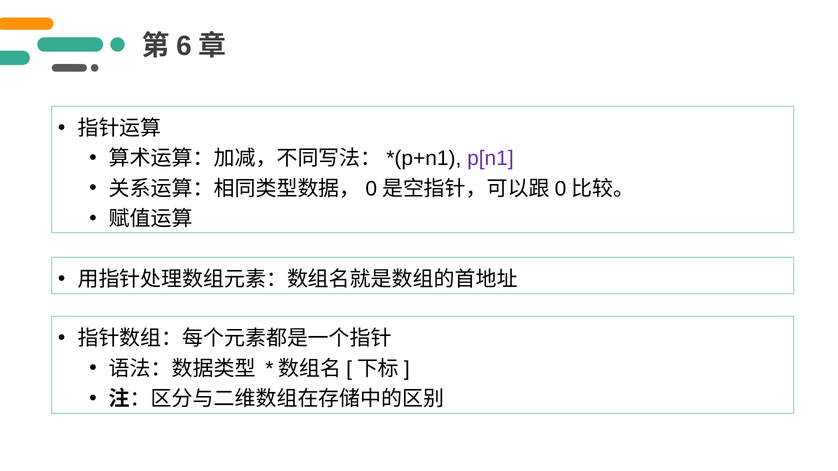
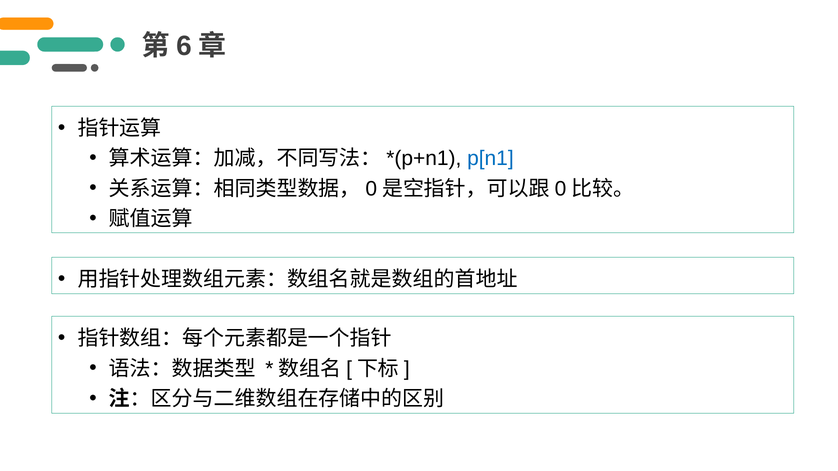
p[n1 colour: purple -> blue
